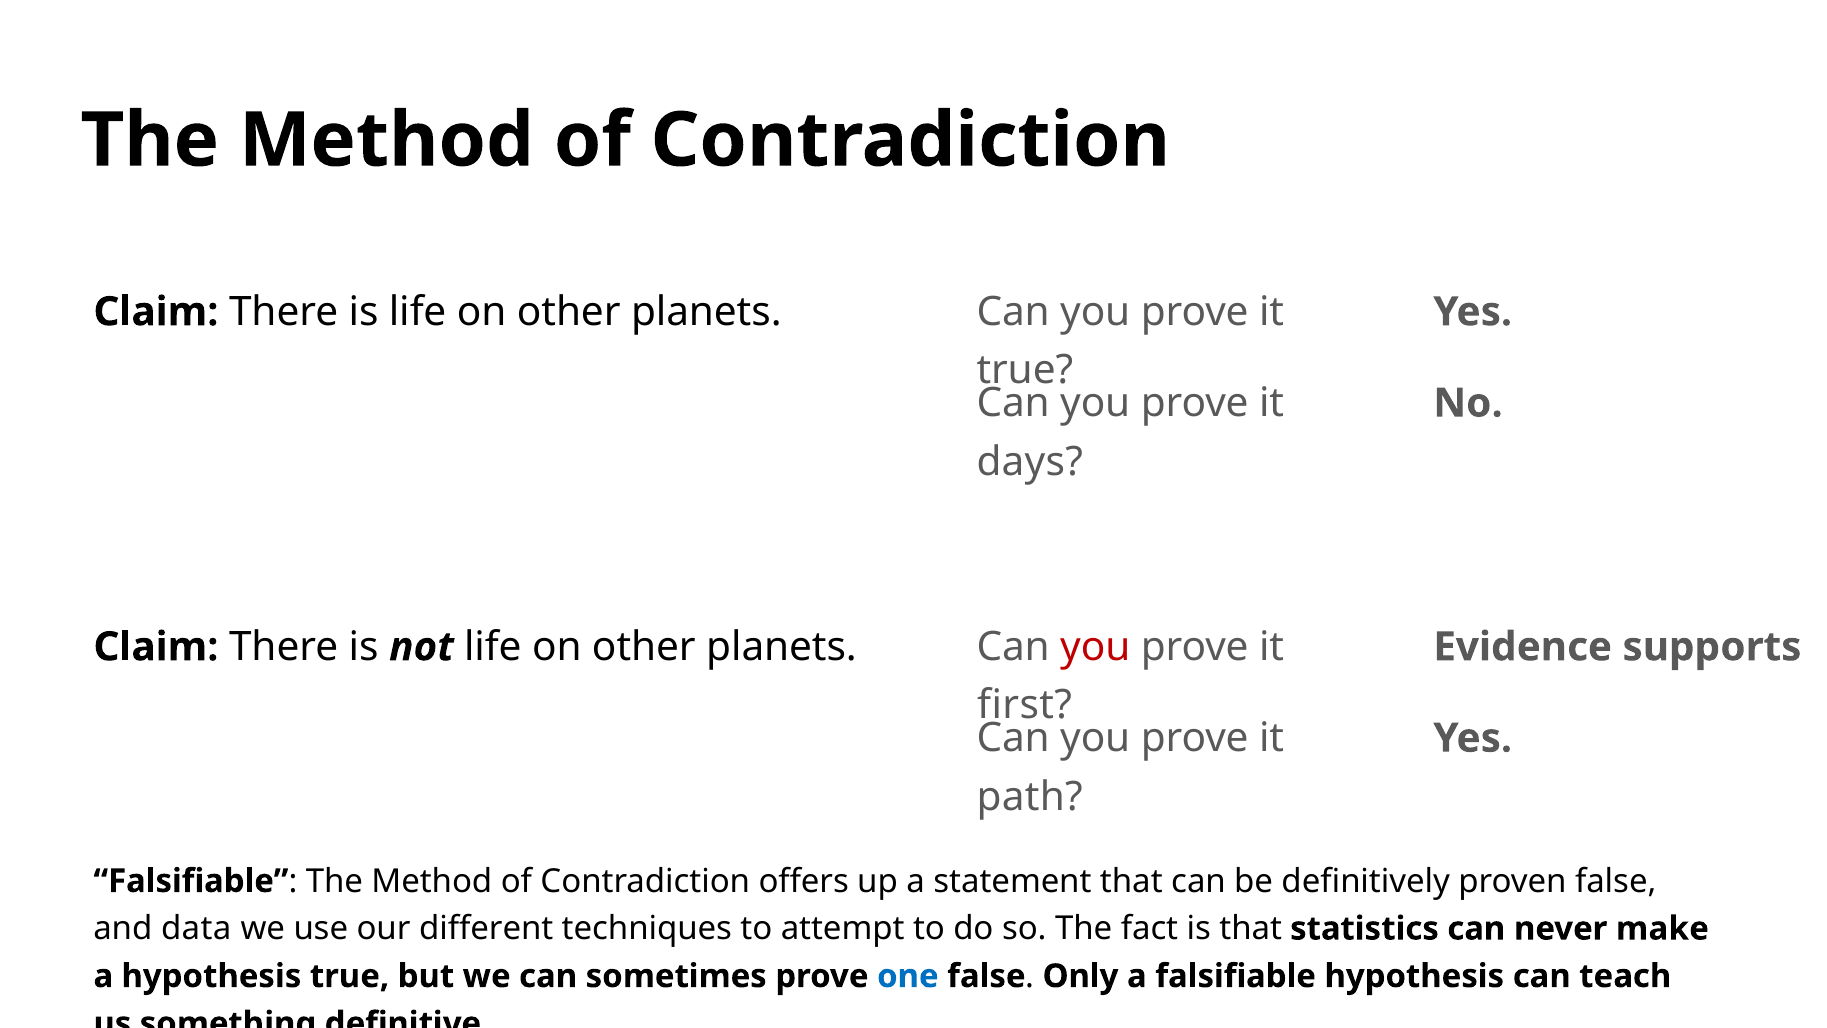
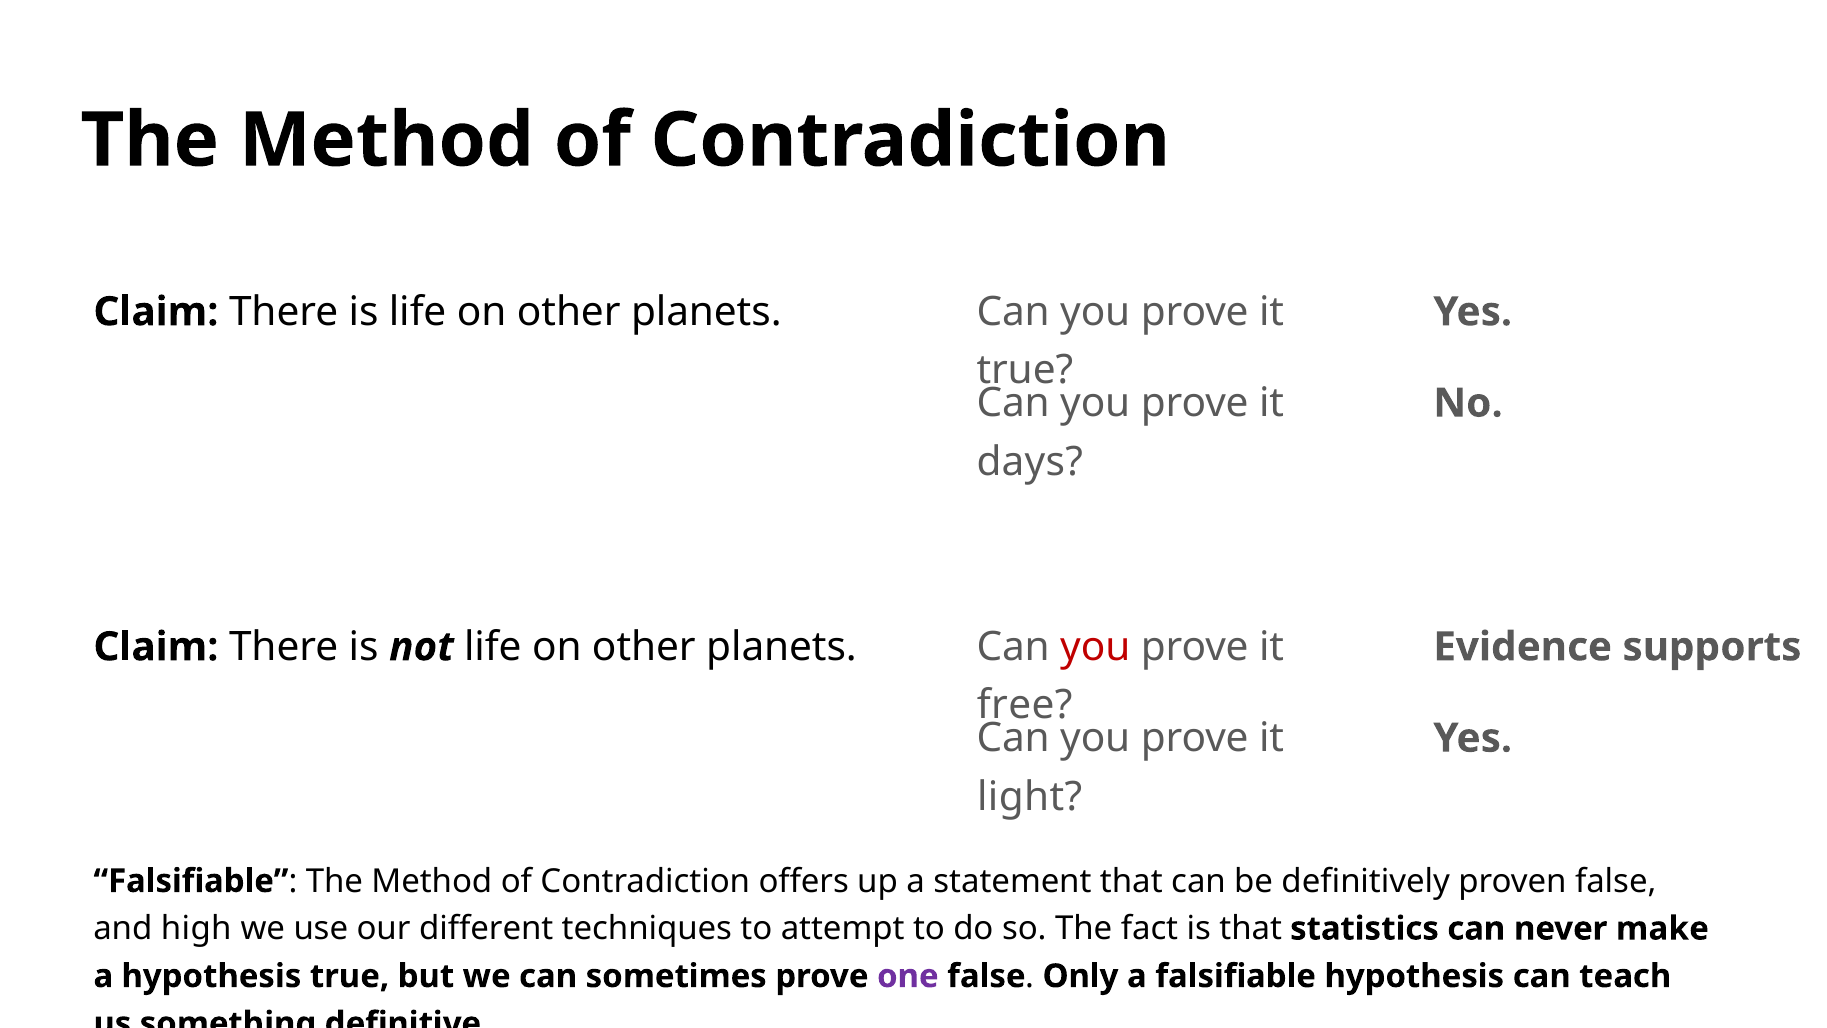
first: first -> free
path: path -> light
data: data -> high
one colour: blue -> purple
